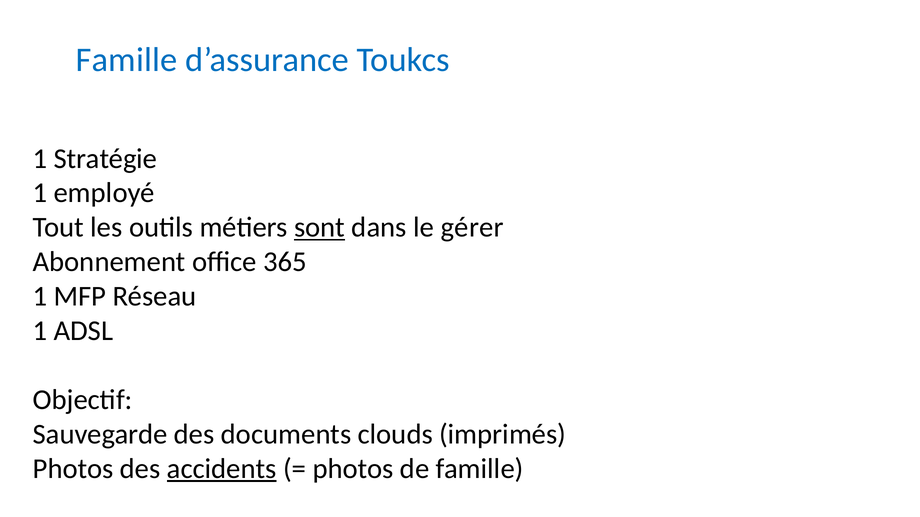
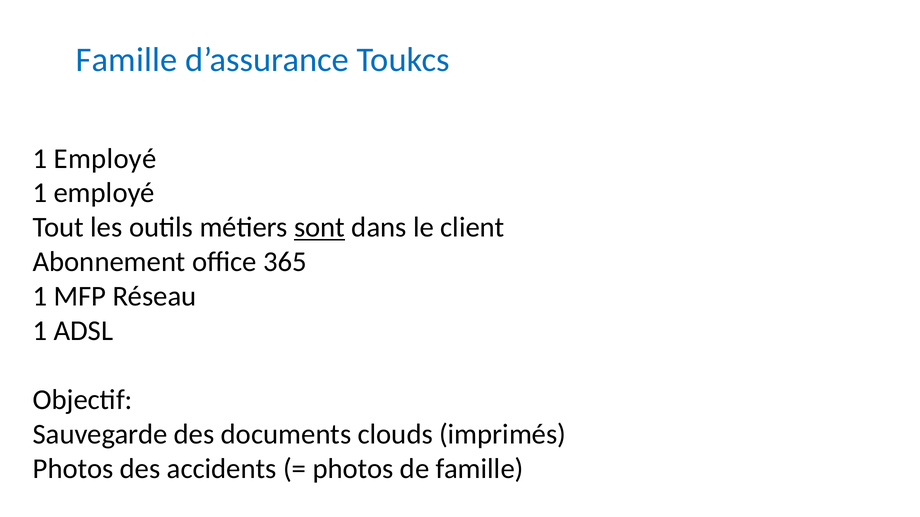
Stratégie at (105, 159): Stratégie -> Employé
gérer: gérer -> client
accidents underline: present -> none
